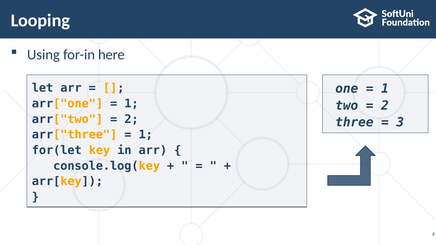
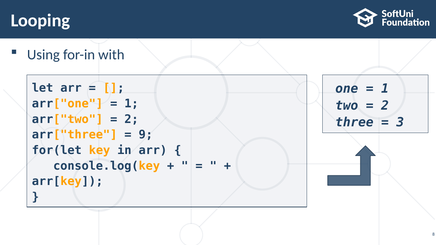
here: here -> with
1 at (146, 135): 1 -> 9
